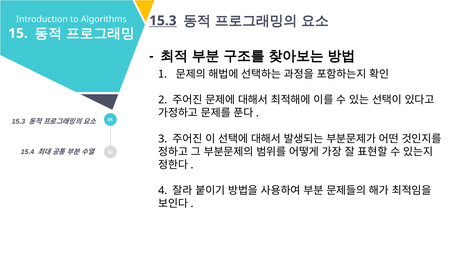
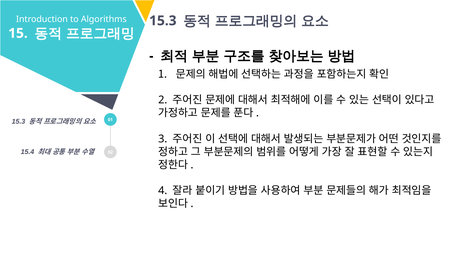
15.3 at (163, 21) underline: present -> none
